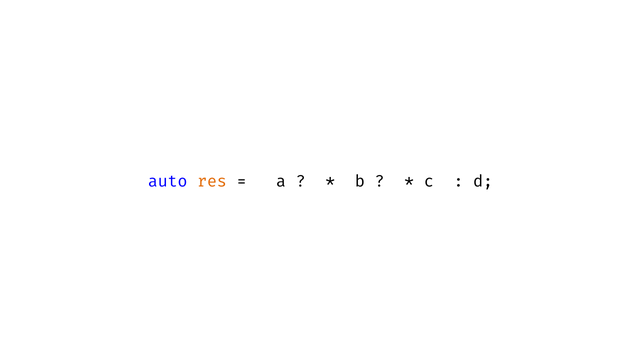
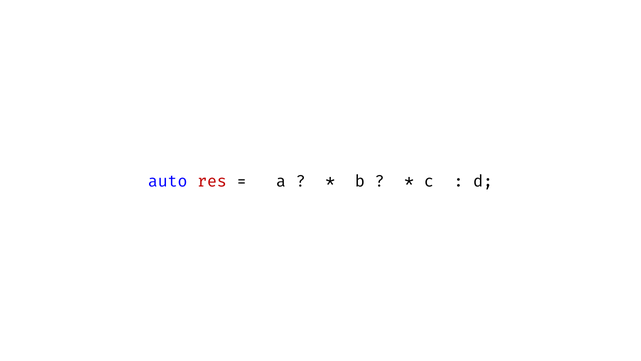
res colour: orange -> red
